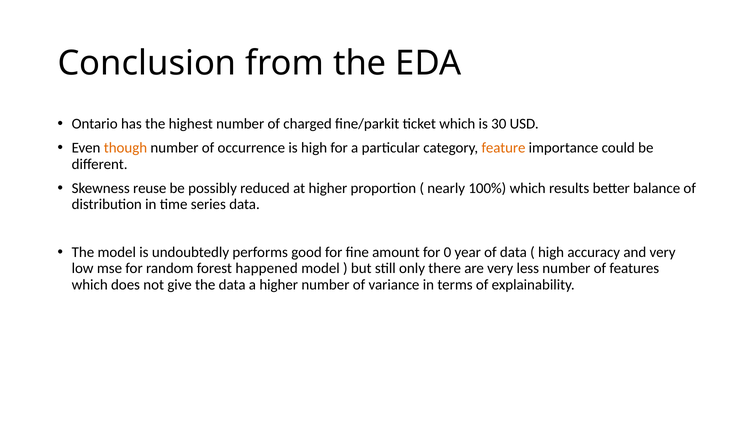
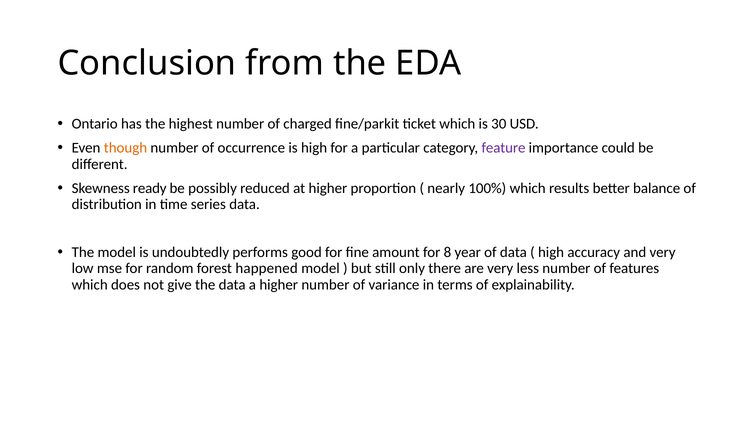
feature colour: orange -> purple
reuse: reuse -> ready
0: 0 -> 8
